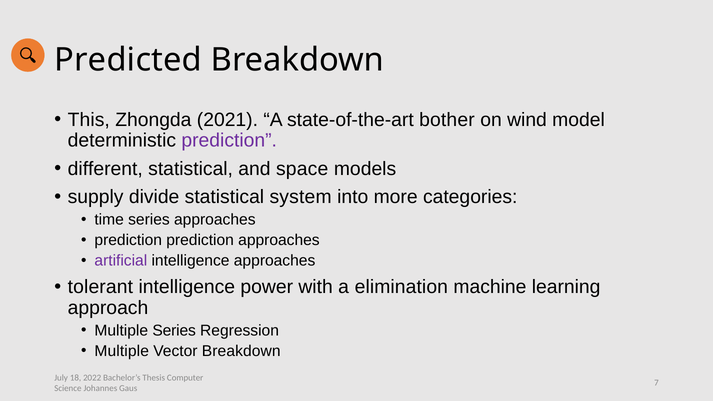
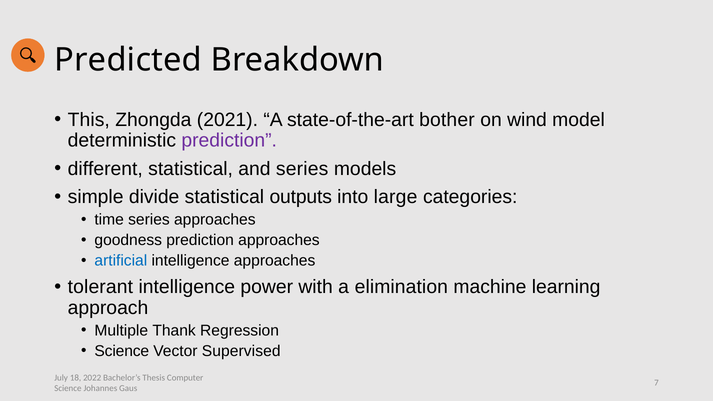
and space: space -> series
supply: supply -> simple
system: system -> outputs
more: more -> large
prediction at (128, 240): prediction -> goodness
artificial colour: purple -> blue
Multiple Series: Series -> Thank
Multiple at (122, 351): Multiple -> Science
Vector Breakdown: Breakdown -> Supervised
